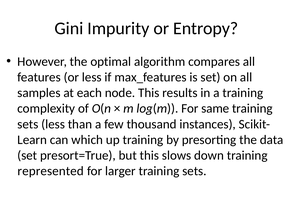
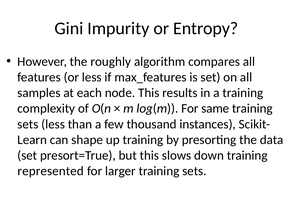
optimal: optimal -> roughly
which: which -> shape
